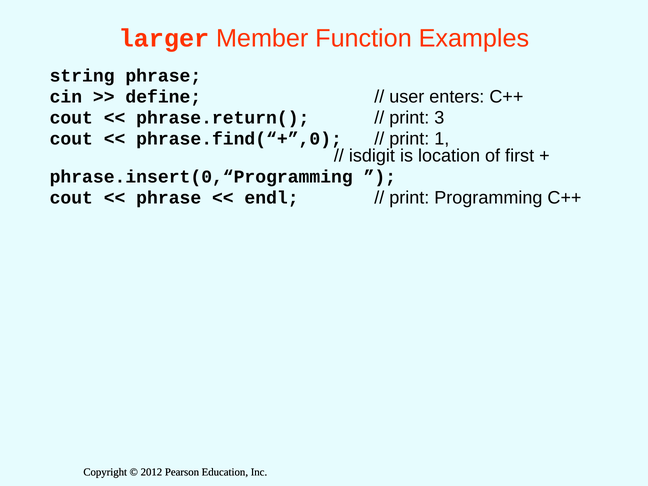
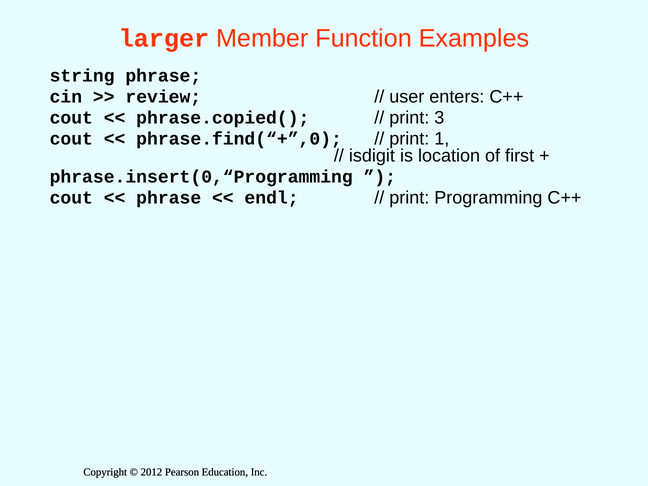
define: define -> review
phrase.return(: phrase.return( -> phrase.copied(
